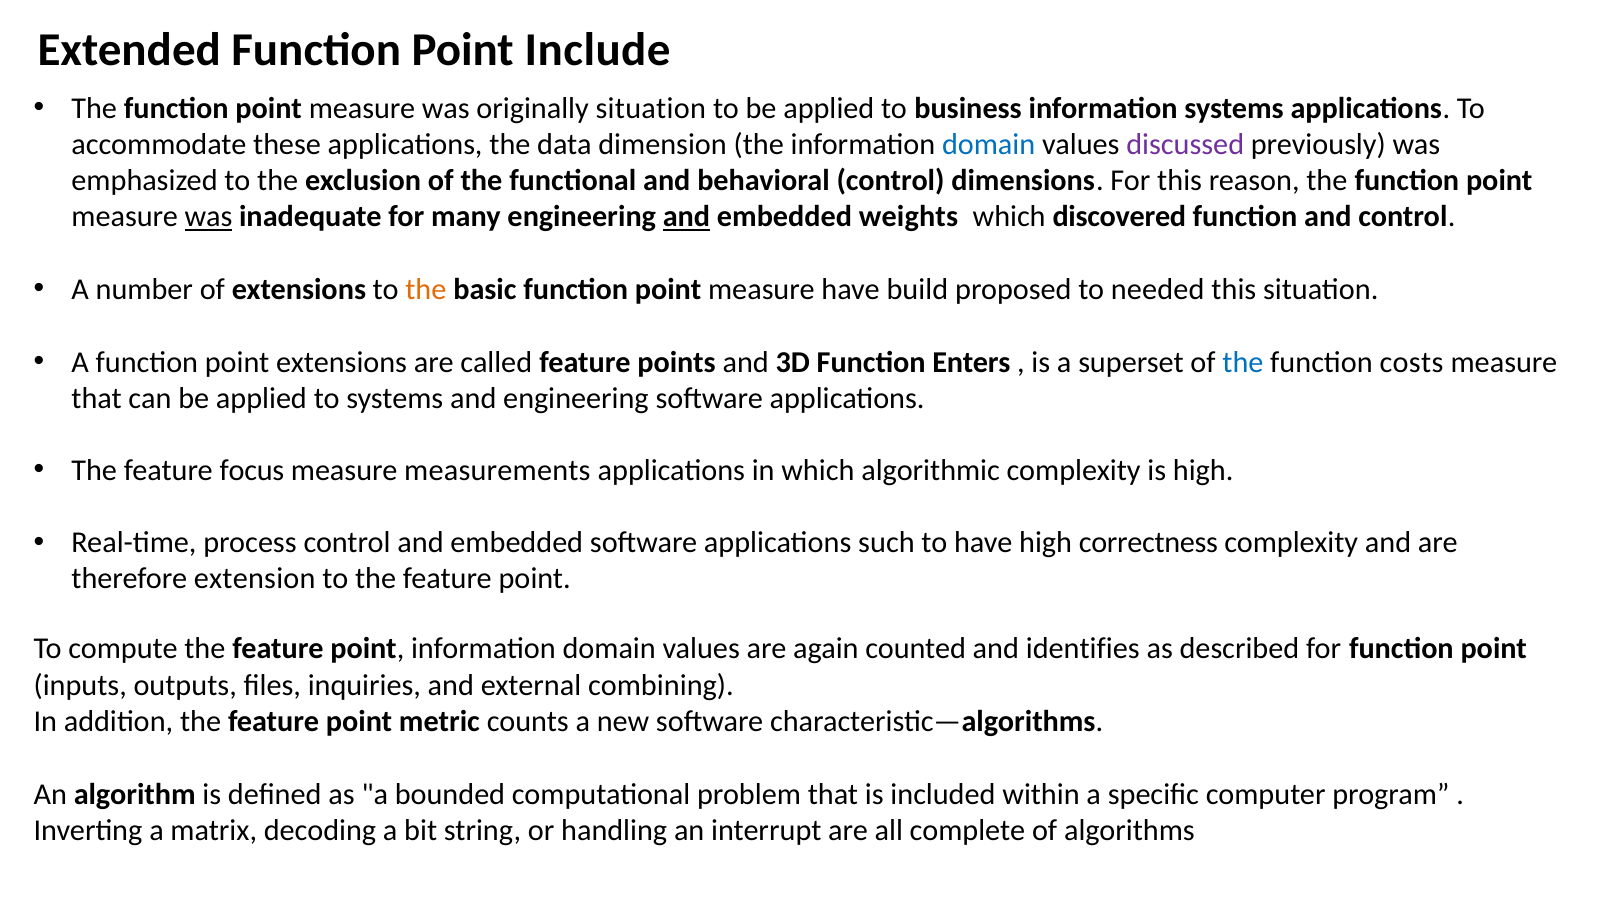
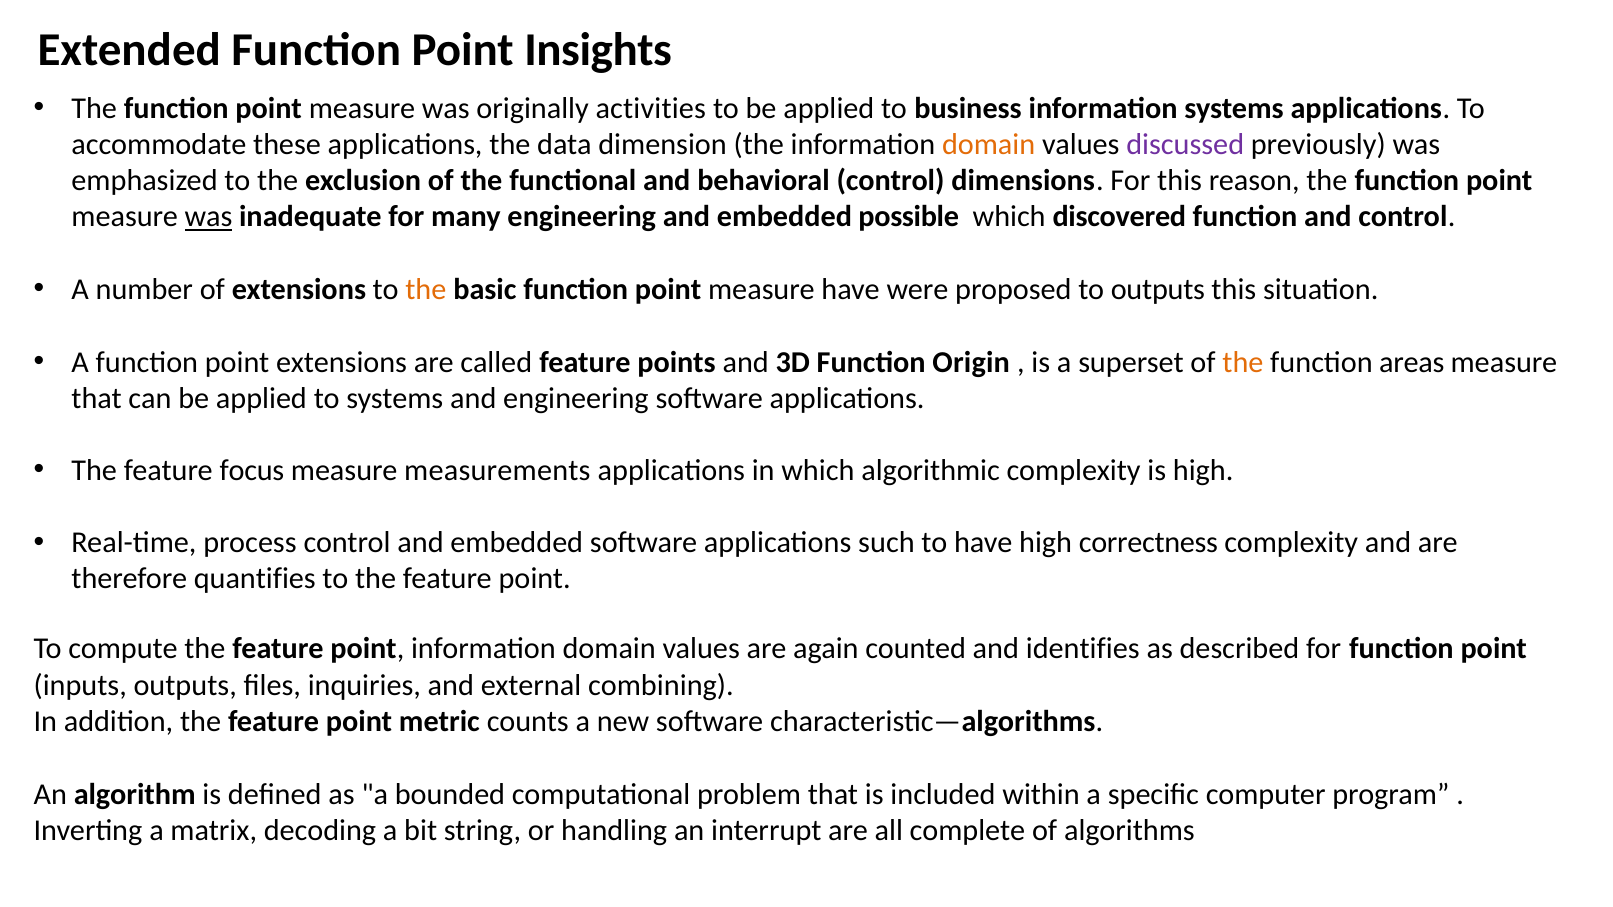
Include: Include -> Insights
originally situation: situation -> activities
domain at (989, 144) colour: blue -> orange
and at (686, 217) underline: present -> none
weights: weights -> possible
build: build -> were
to needed: needed -> outputs
Enters: Enters -> Origin
the at (1243, 362) colour: blue -> orange
costs: costs -> areas
extension: extension -> quantifies
